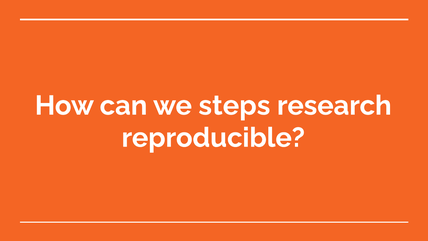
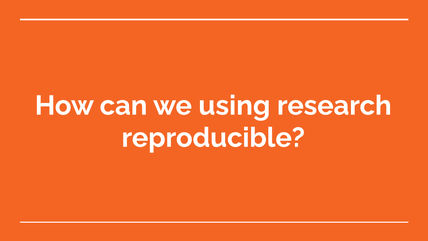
steps: steps -> using
